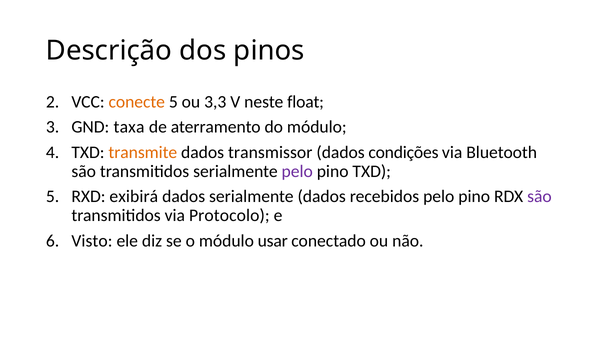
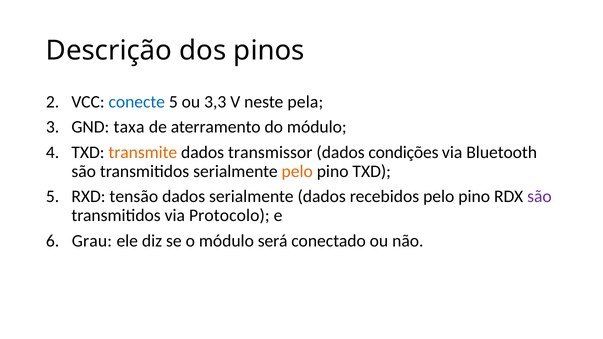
conecte colour: orange -> blue
float: float -> pela
pelo at (297, 172) colour: purple -> orange
exibirá: exibirá -> tensão
Visto: Visto -> Grau
usar: usar -> será
